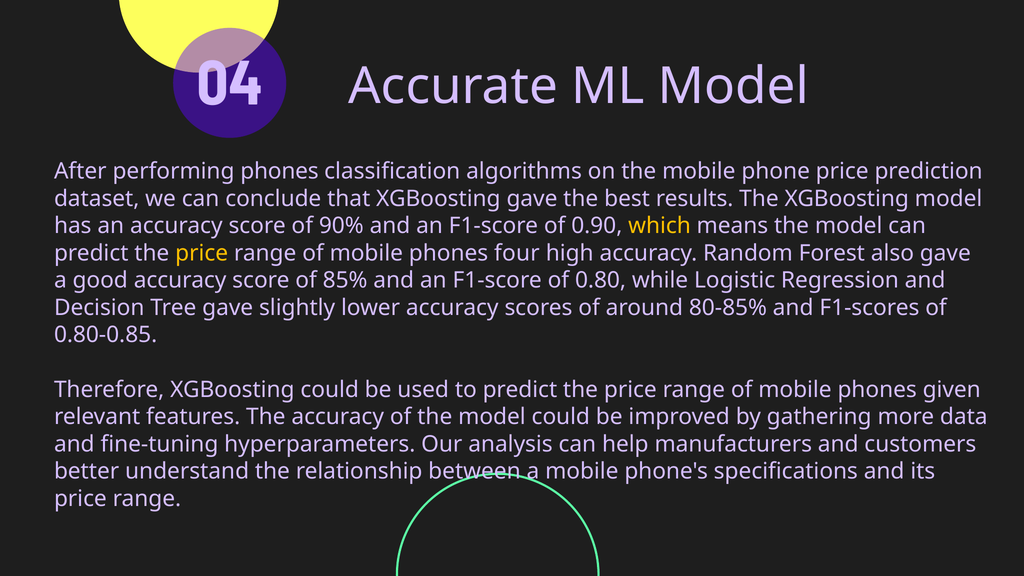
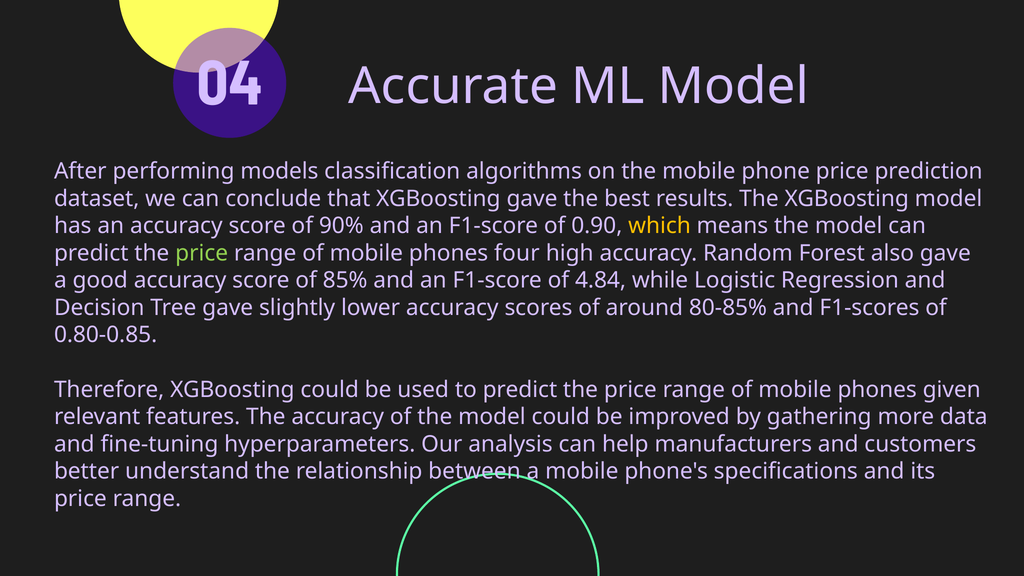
performing phones: phones -> models
price at (202, 253) colour: yellow -> light green
0.80: 0.80 -> 4.84
